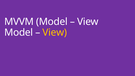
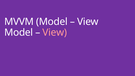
View at (55, 32) colour: yellow -> pink
